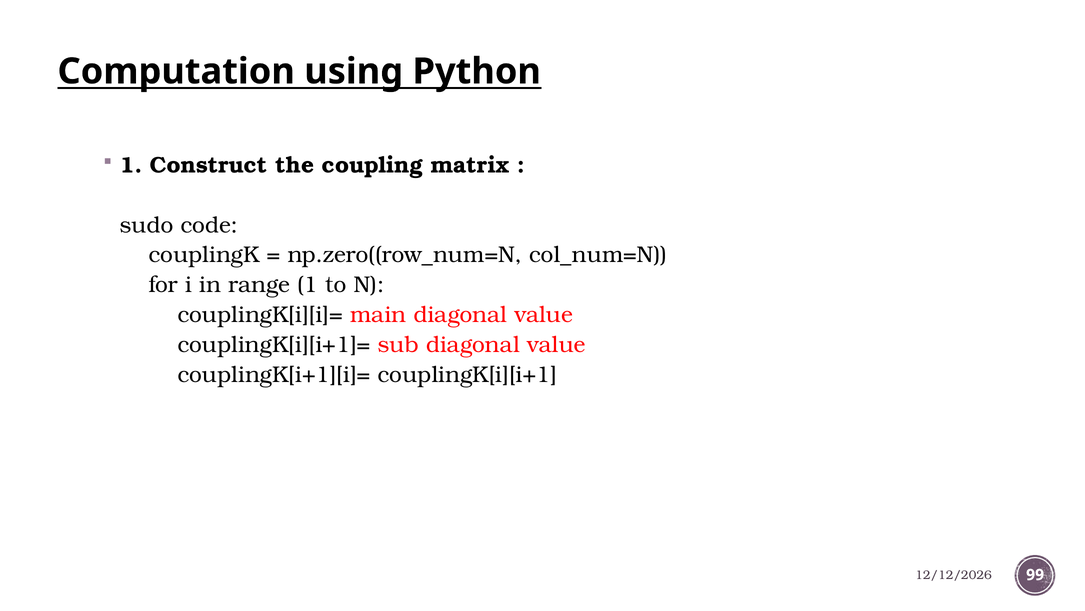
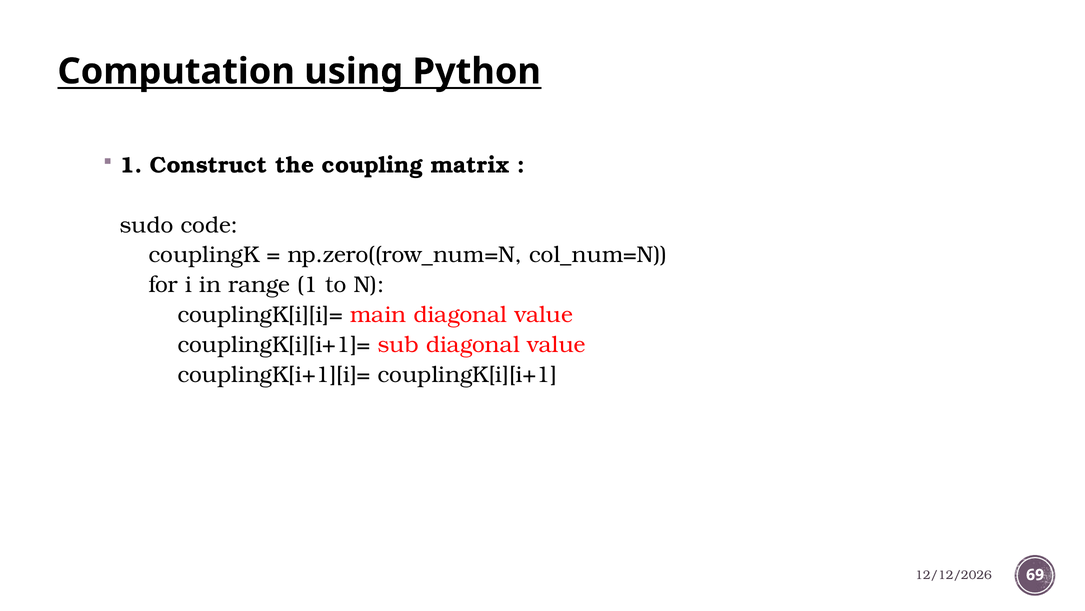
99: 99 -> 69
